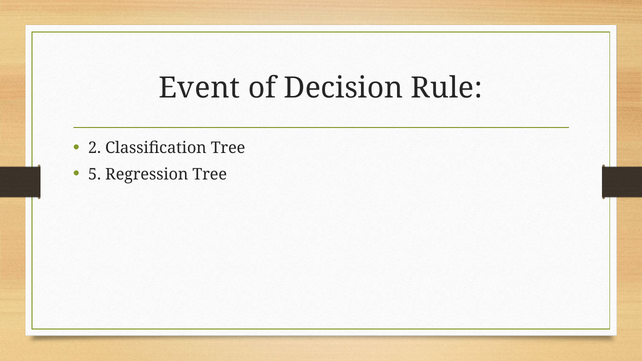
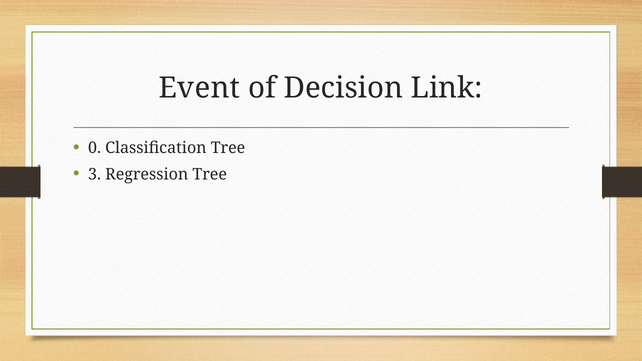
Rule: Rule -> Link
2: 2 -> 0
5: 5 -> 3
